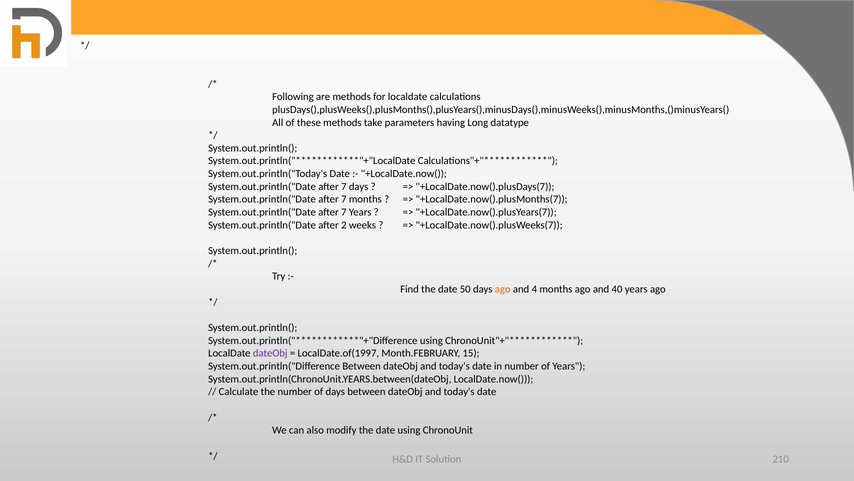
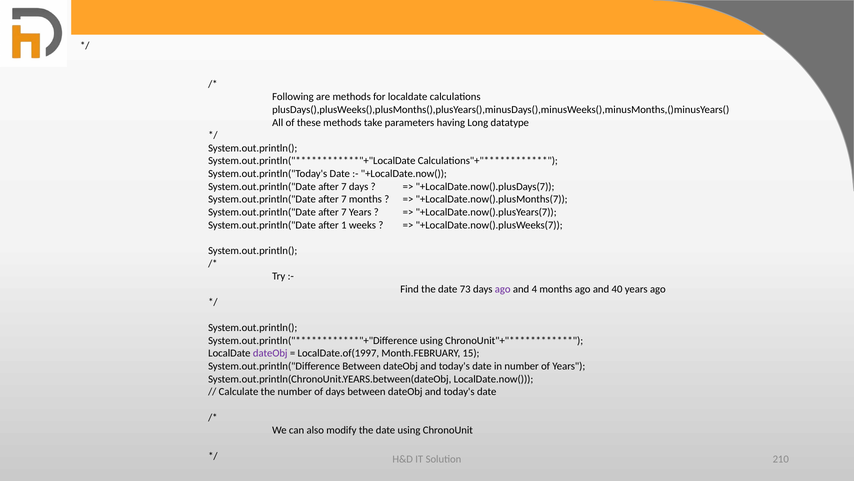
2: 2 -> 1
50: 50 -> 73
ago at (503, 289) colour: orange -> purple
